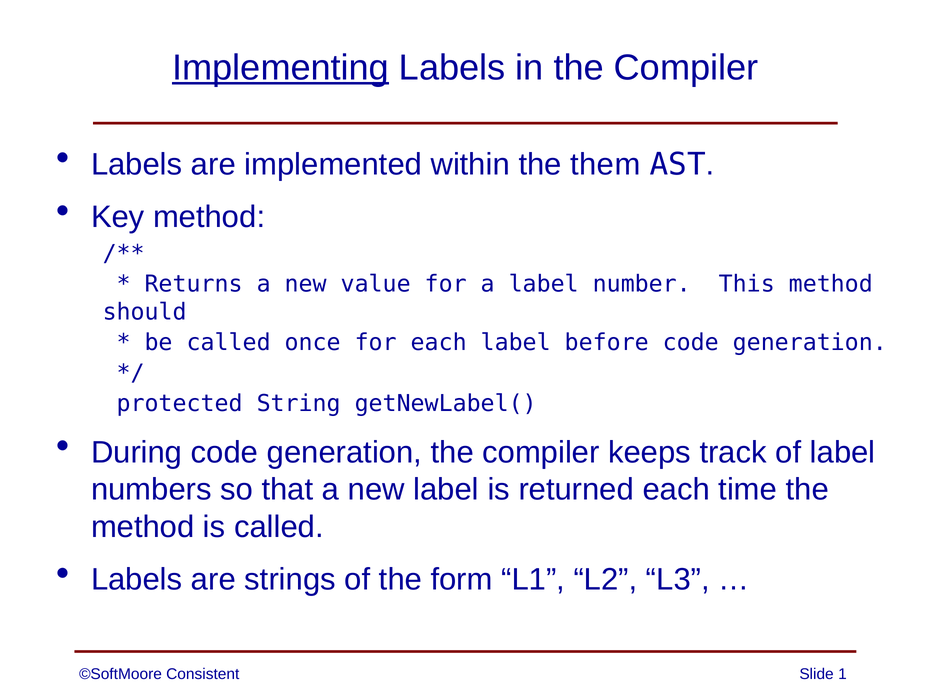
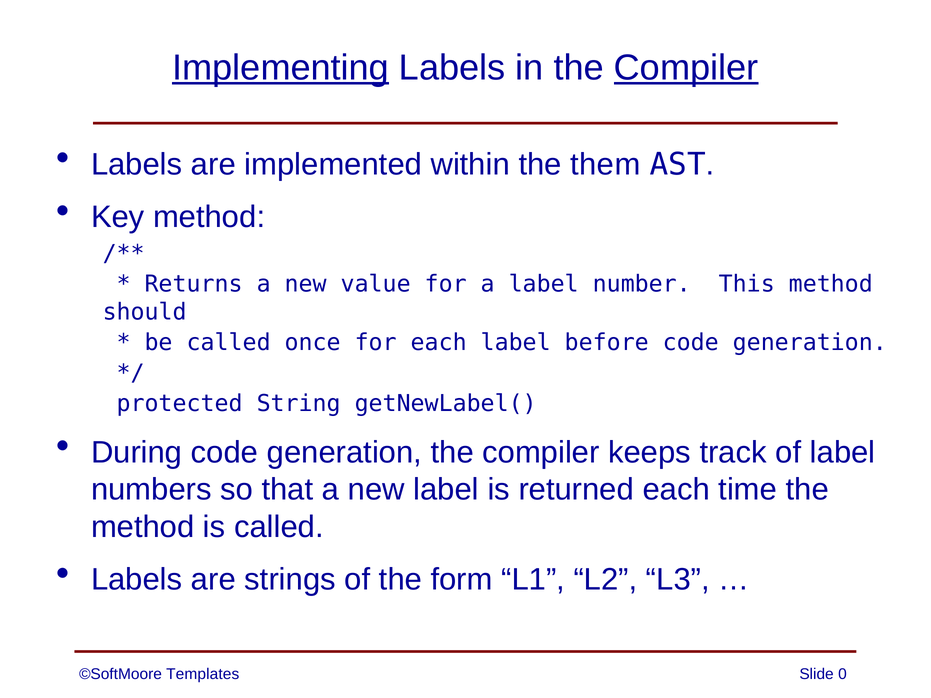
Compiler at (686, 68) underline: none -> present
Consistent: Consistent -> Templates
1: 1 -> 0
